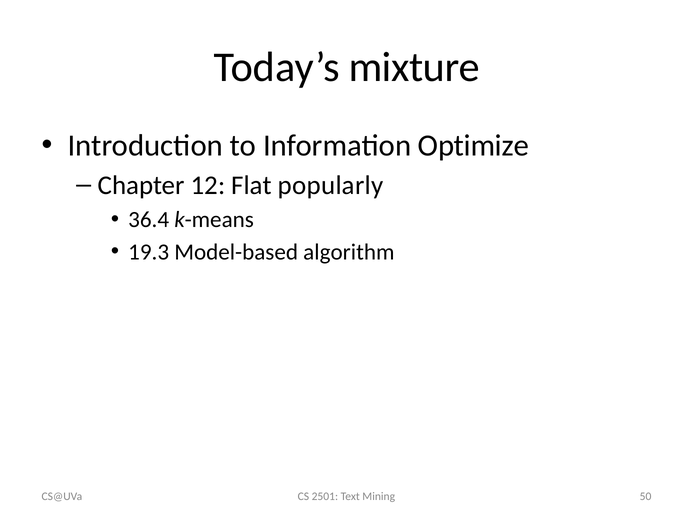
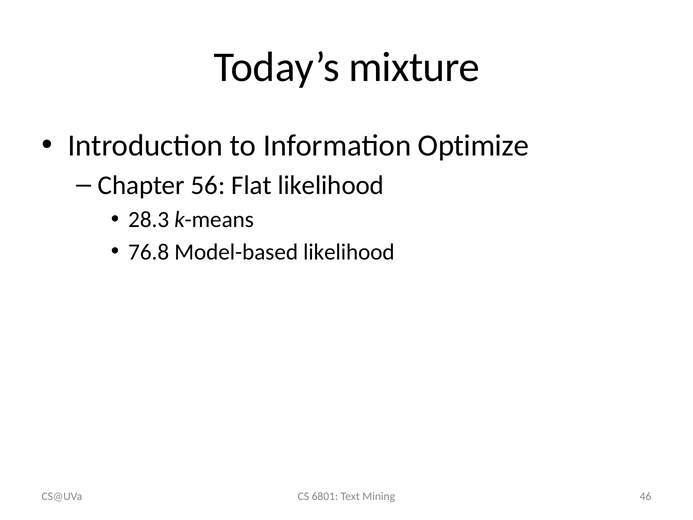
12: 12 -> 56
Flat popularly: popularly -> likelihood
36.4: 36.4 -> 28.3
19.3: 19.3 -> 76.8
Model-based algorithm: algorithm -> likelihood
2501: 2501 -> 6801
50: 50 -> 46
